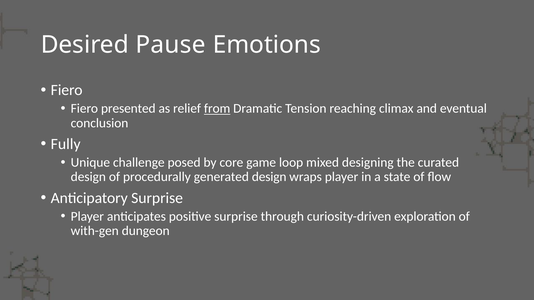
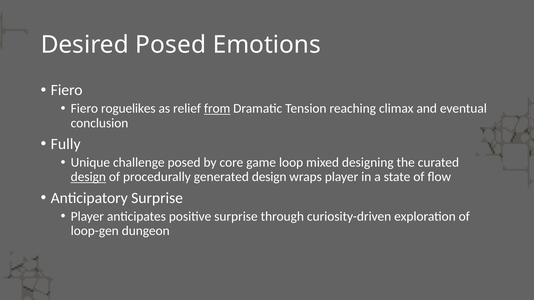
Desired Pause: Pause -> Posed
presented: presented -> roguelikes
design at (88, 177) underline: none -> present
with-gen: with-gen -> loop-gen
